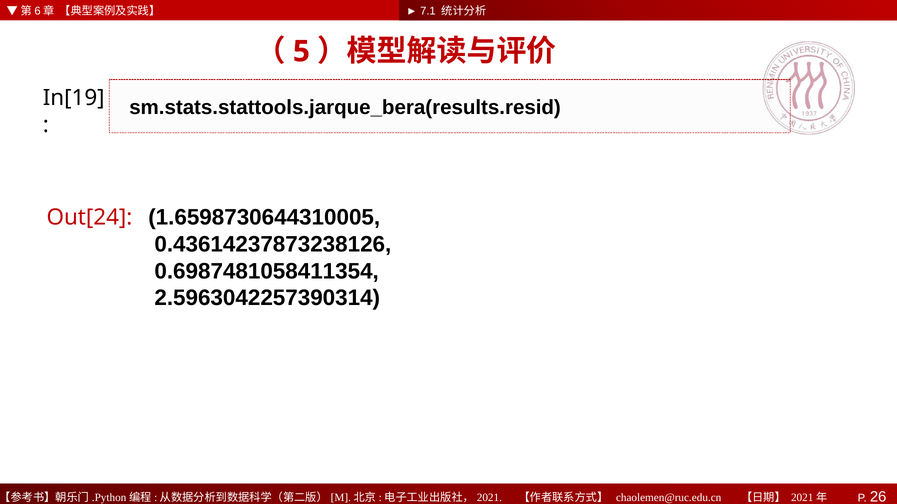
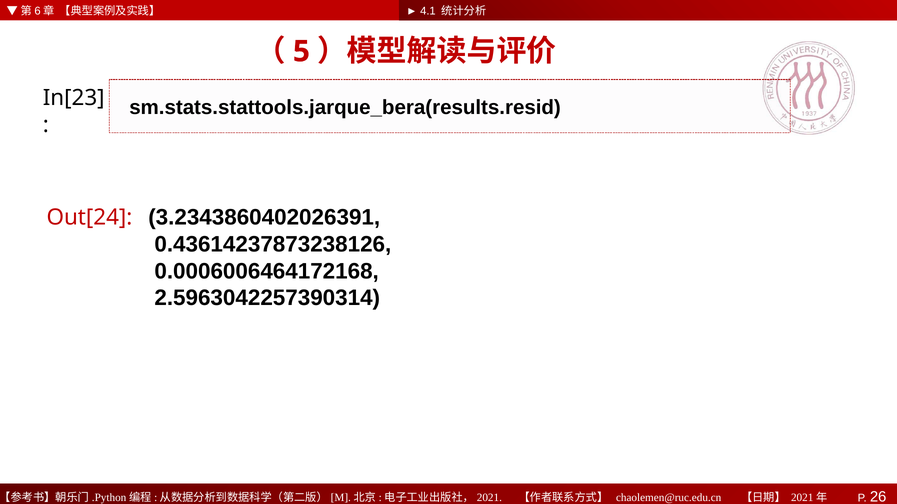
7.1: 7.1 -> 4.1
In[19: In[19 -> In[23
1.6598730644310005: 1.6598730644310005 -> 3.2343860402026391
0.6987481058411354: 0.6987481058411354 -> 0.0006006464172168
